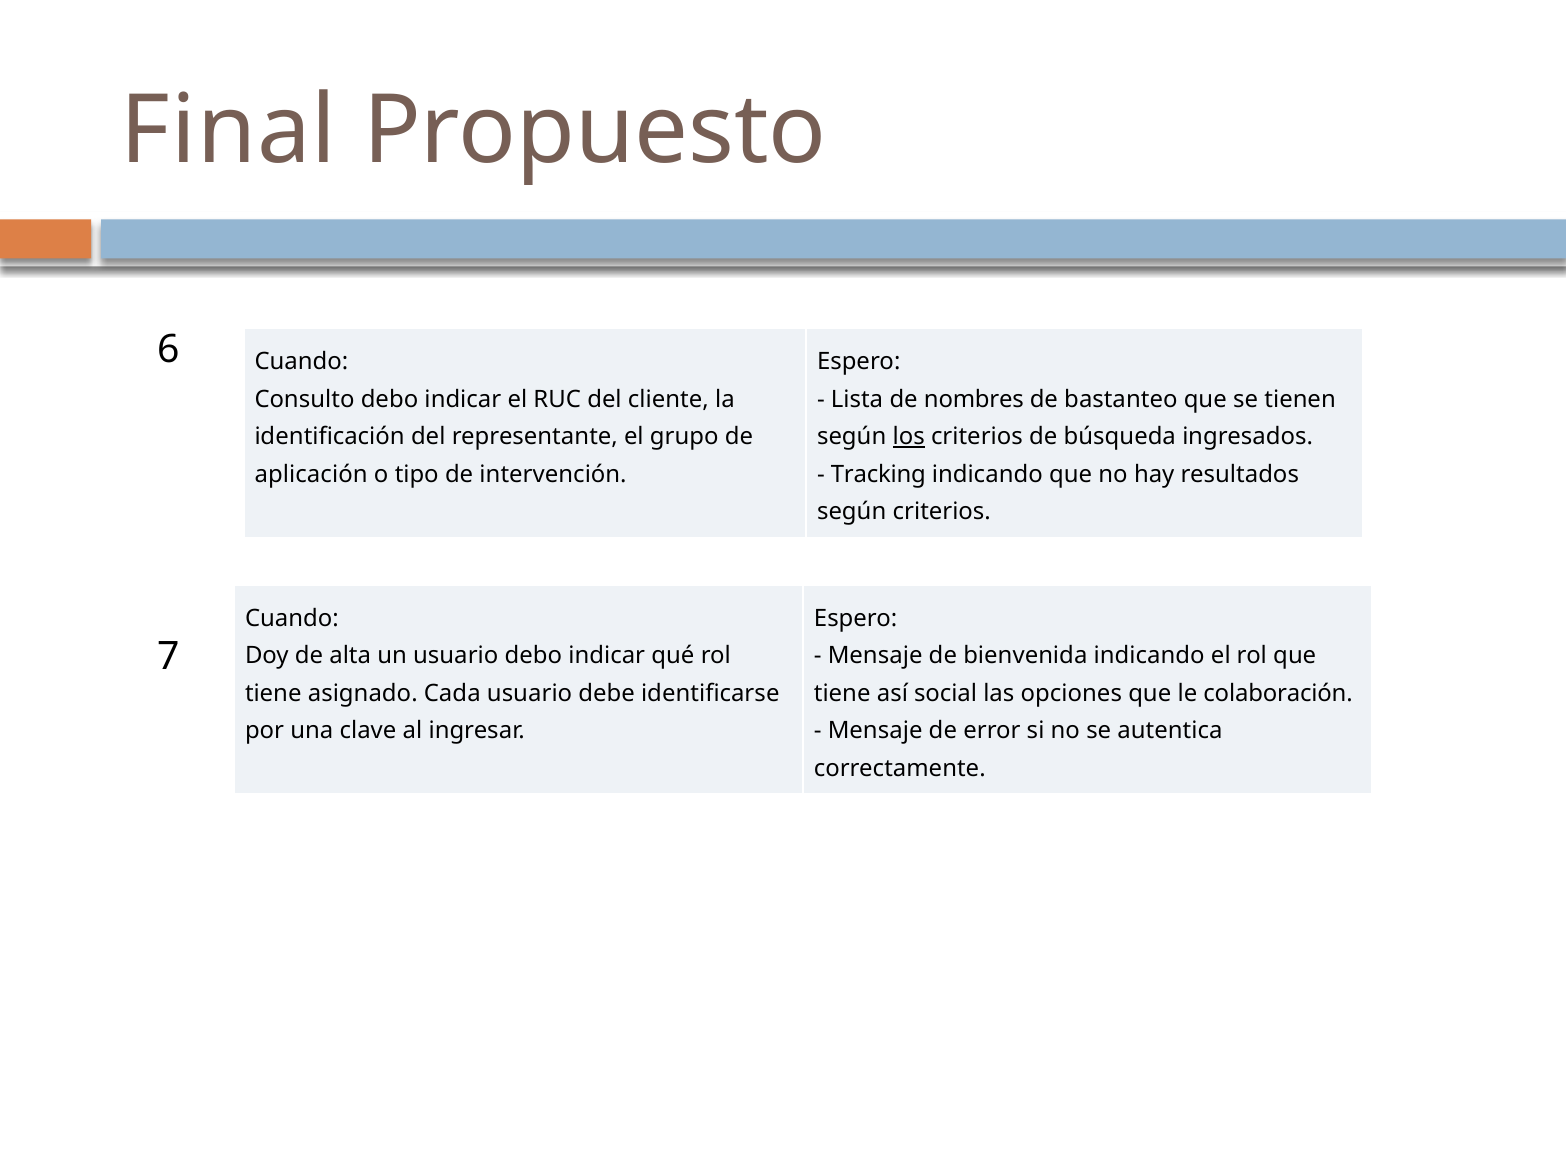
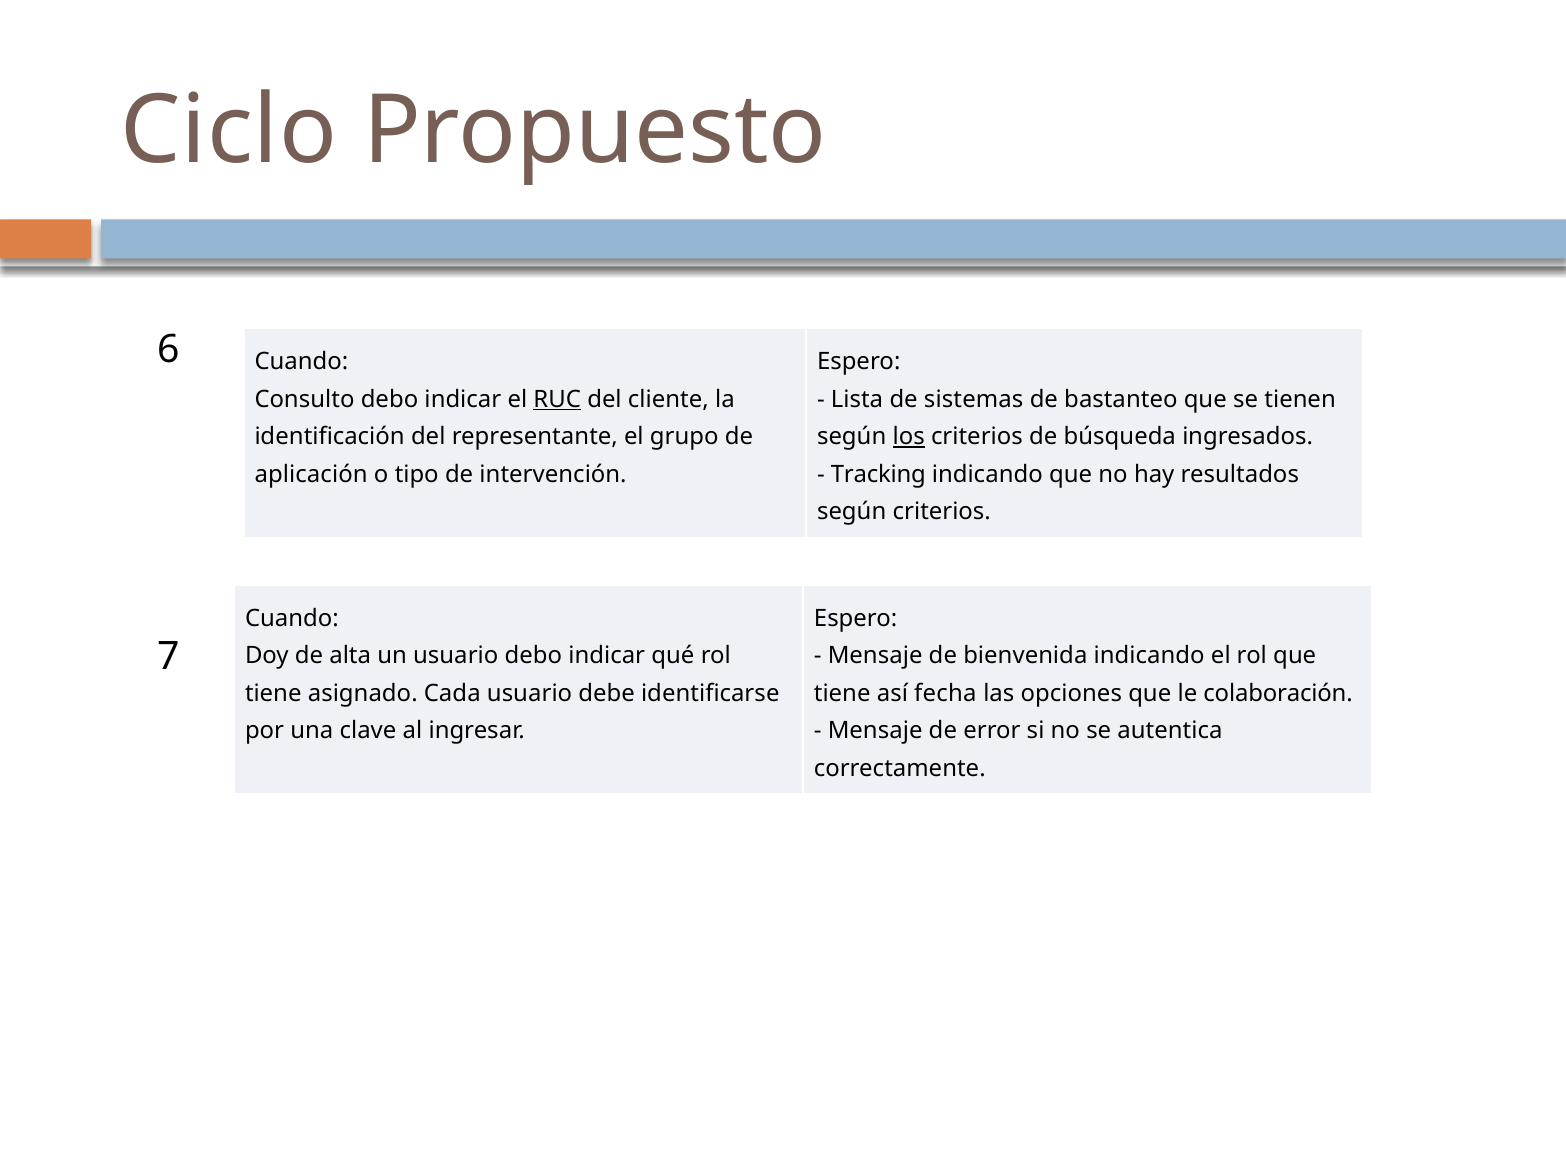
Final: Final -> Ciclo
RUC underline: none -> present
nombres: nombres -> sistemas
social: social -> fecha
